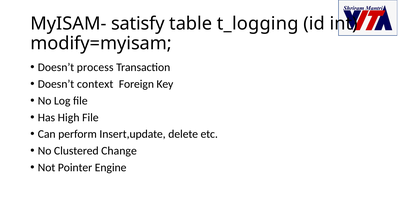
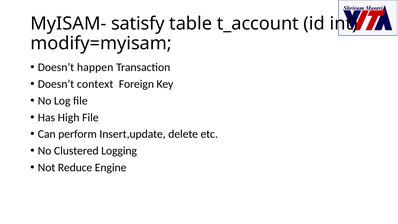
t_logging: t_logging -> t_account
process: process -> happen
Change: Change -> Logging
Pointer: Pointer -> Reduce
